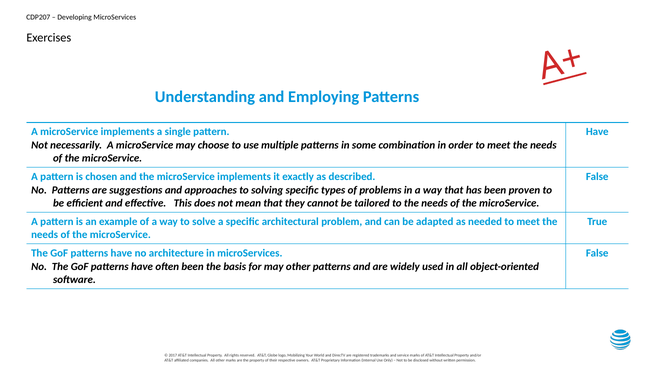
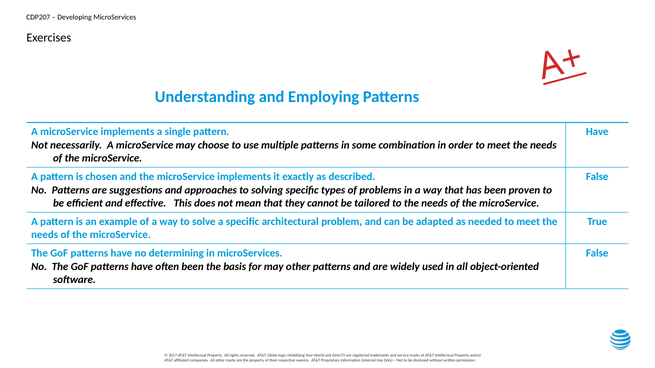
architecture: architecture -> determining
